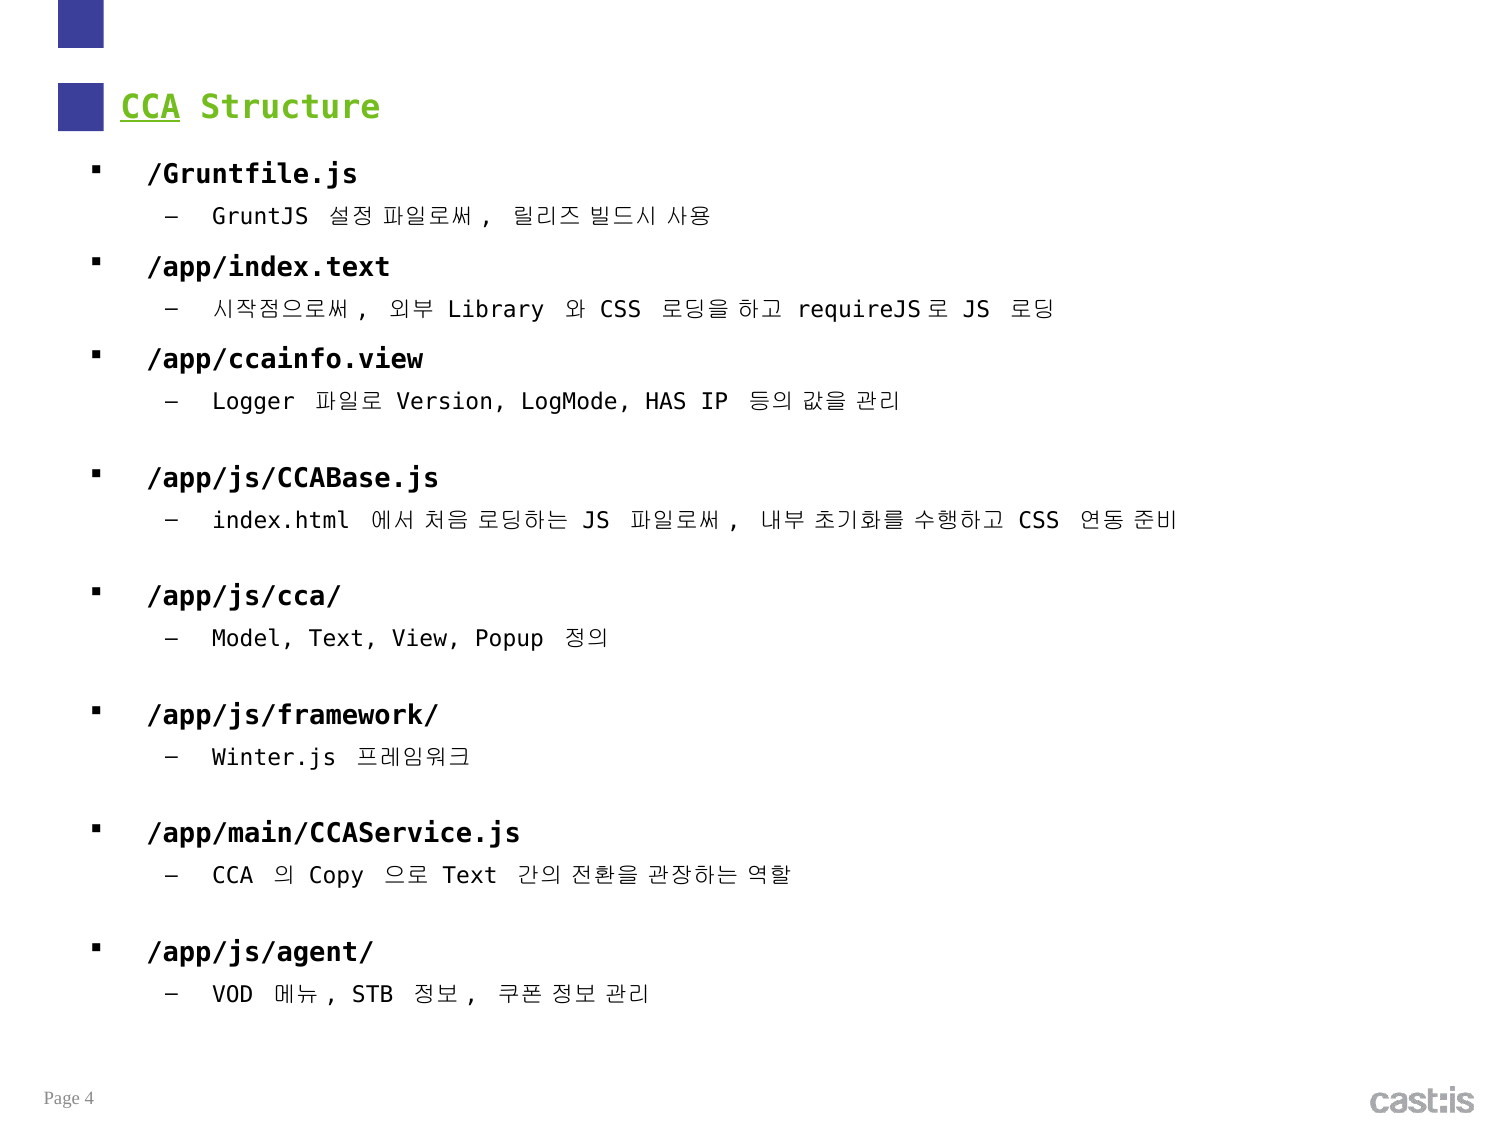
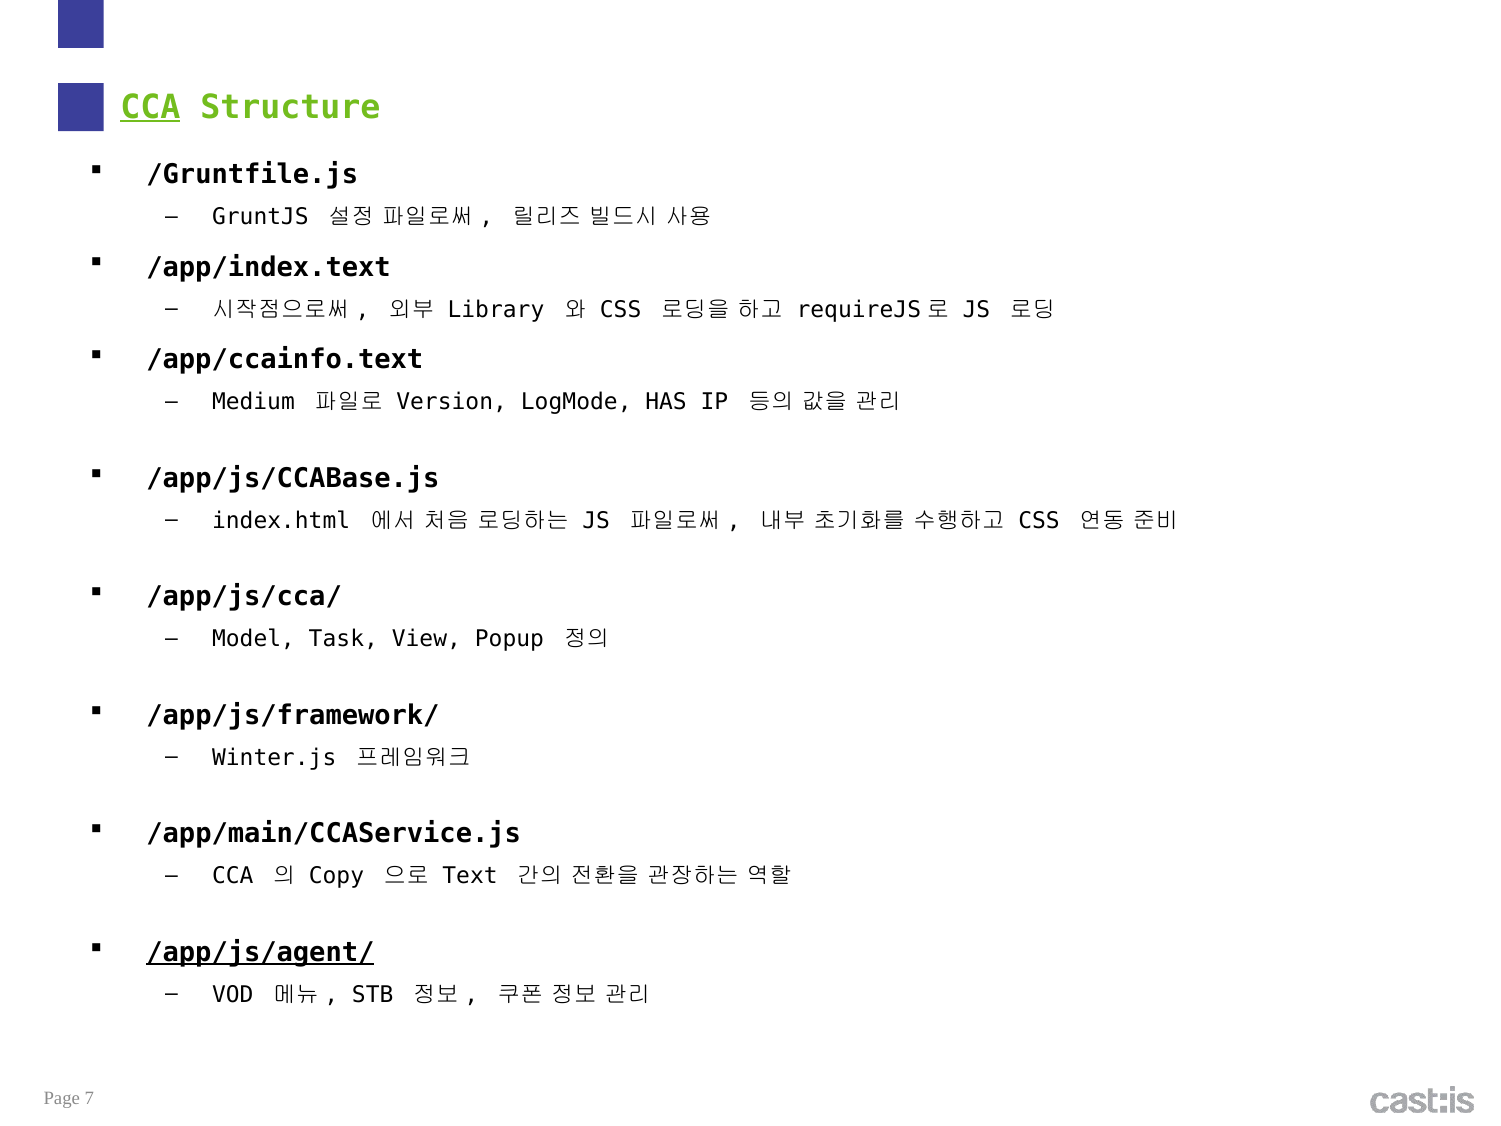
/app/ccainfo.view: /app/ccainfo.view -> /app/ccainfo.text
Logger: Logger -> Medium
Model Text: Text -> Task
/app/js/agent/ underline: none -> present
4: 4 -> 7
